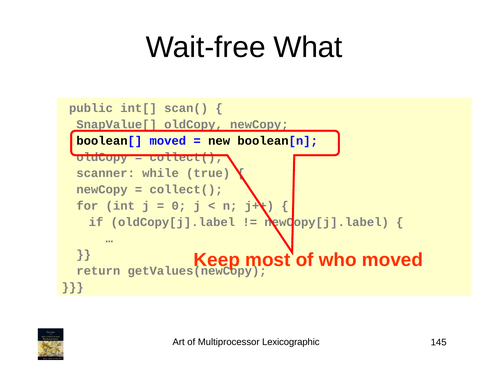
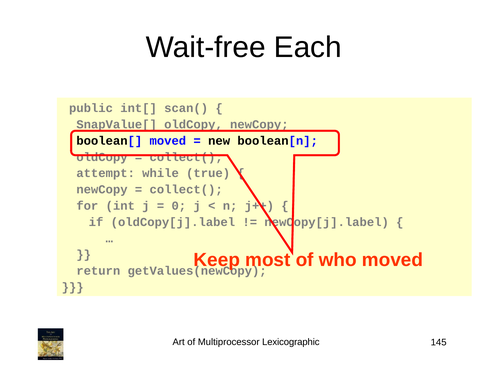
What: What -> Each
scanner: scanner -> attempt
